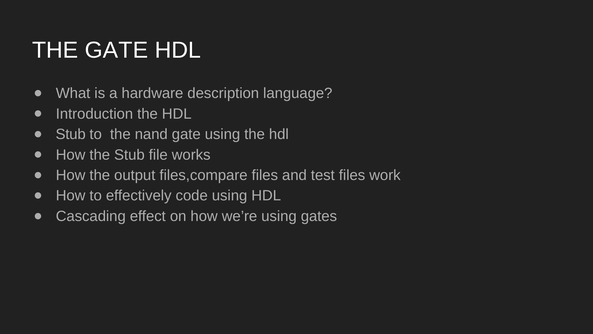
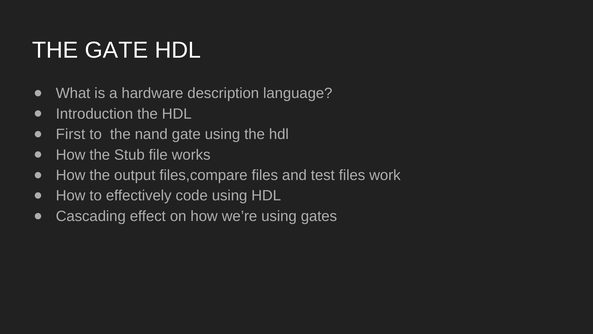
Stub at (71, 134): Stub -> First
